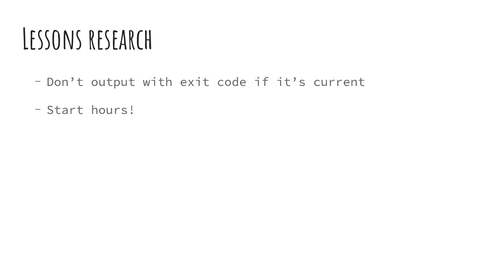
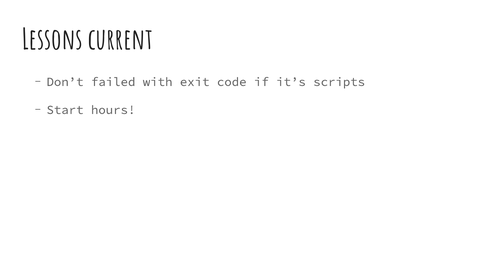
research: research -> current
output: output -> failed
current: current -> scripts
